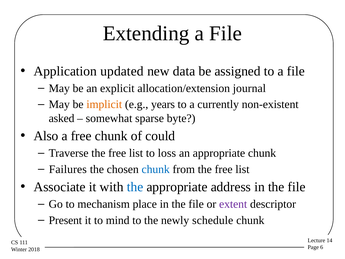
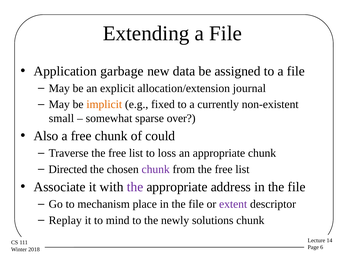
updated: updated -> garbage
years: years -> fixed
asked: asked -> small
byte: byte -> over
Failures: Failures -> Directed
chunk at (156, 169) colour: blue -> purple
the at (135, 187) colour: blue -> purple
Present: Present -> Replay
schedule: schedule -> solutions
